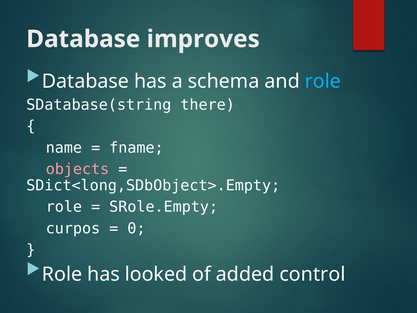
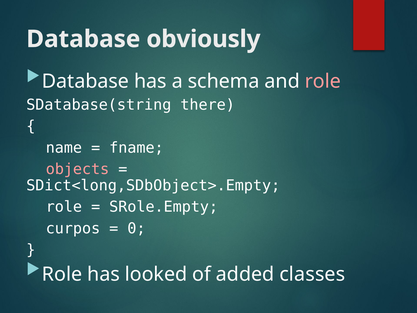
improves: improves -> obviously
role at (323, 81) colour: light blue -> pink
control: control -> classes
